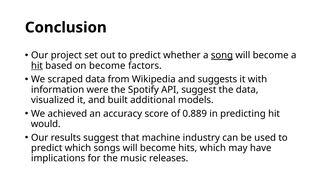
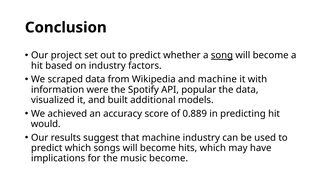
hit at (37, 66) underline: present -> none
on become: become -> industry
and suggests: suggests -> machine
API suggest: suggest -> popular
music releases: releases -> become
